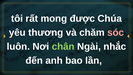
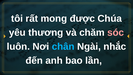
chân colour: light green -> light blue
